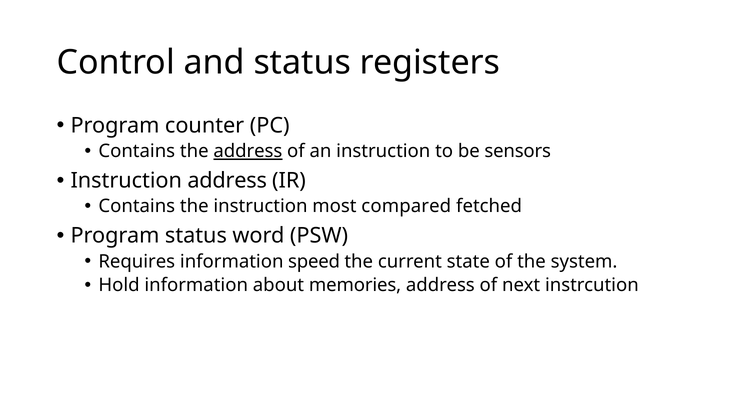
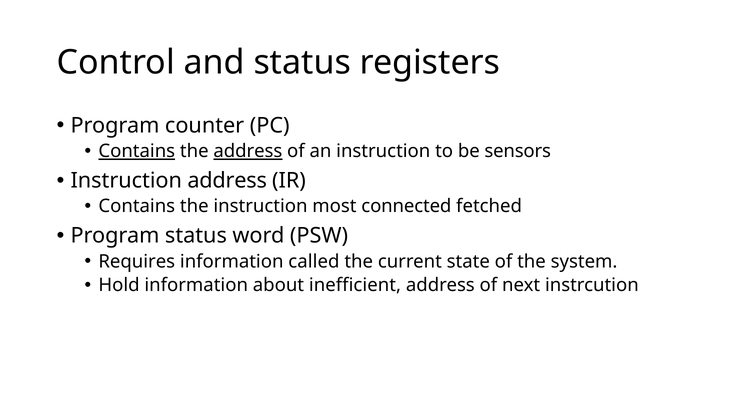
Contains at (137, 151) underline: none -> present
compared: compared -> connected
speed: speed -> called
memories: memories -> inefficient
